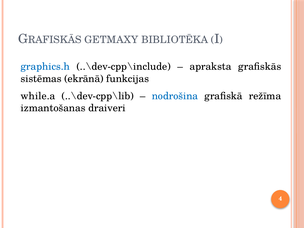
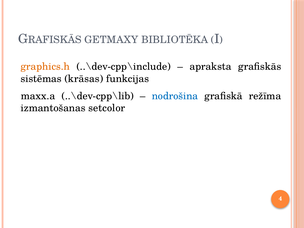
graphics.h colour: blue -> orange
ekrānā: ekrānā -> krāsas
while.a: while.a -> maxx.a
draiveri: draiveri -> setcolor
